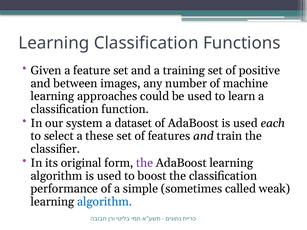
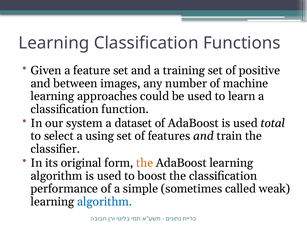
each: each -> total
these: these -> using
the at (145, 163) colour: purple -> orange
